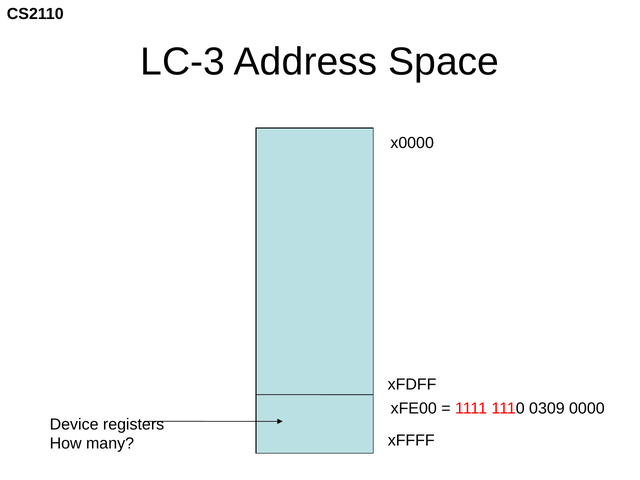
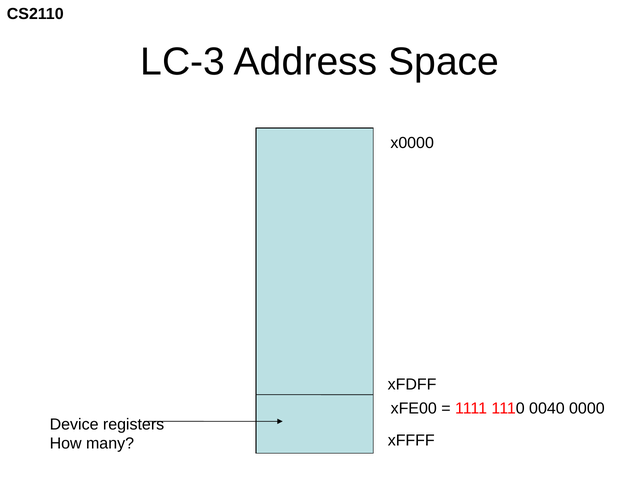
0309: 0309 -> 0040
